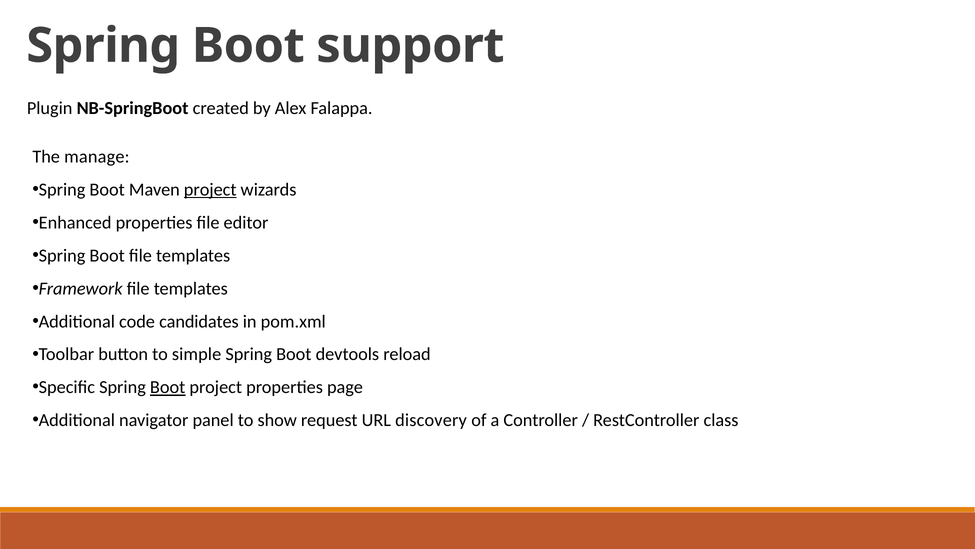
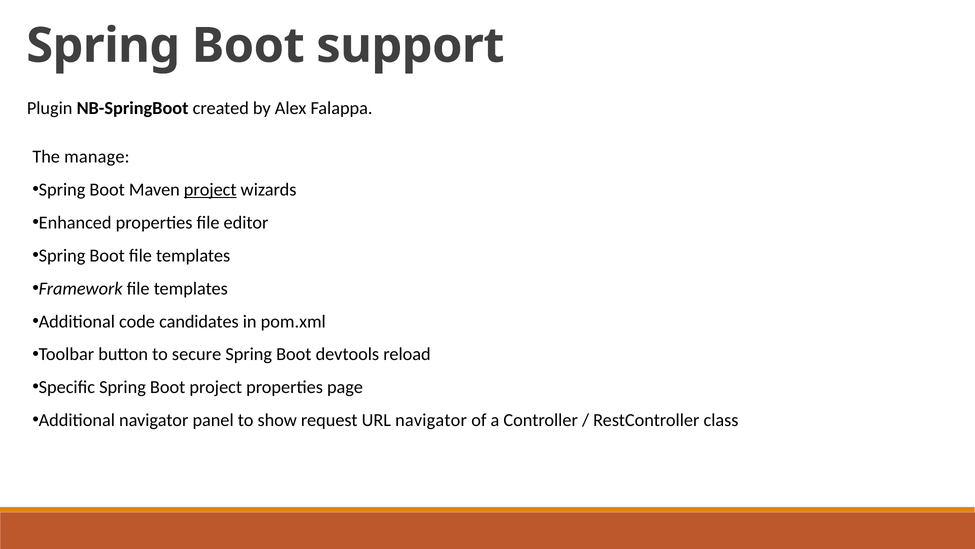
simple: simple -> secure
Boot at (168, 387) underline: present -> none
URL discovery: discovery -> navigator
